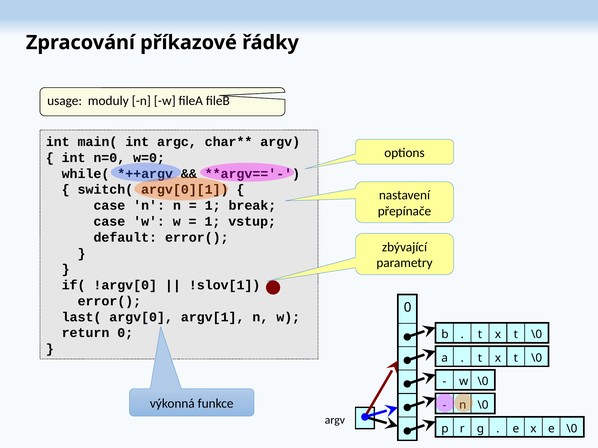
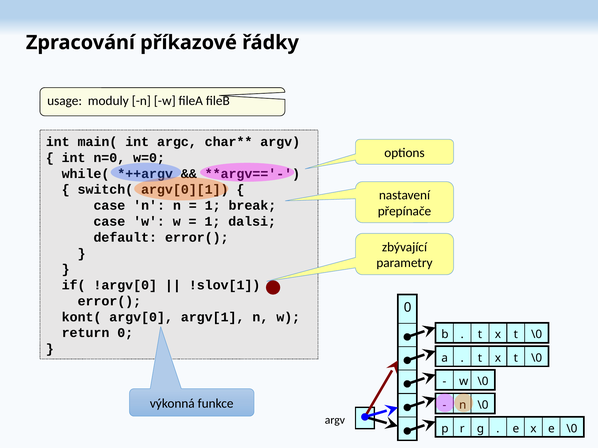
vstup: vstup -> dalsi
last(: last( -> kont(
